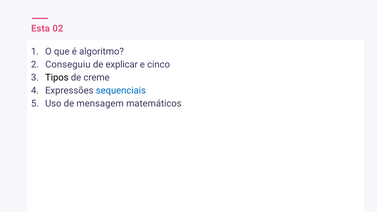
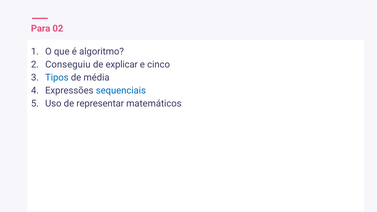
Esta: Esta -> Para
Tipos colour: black -> blue
creme: creme -> média
mensagem: mensagem -> representar
